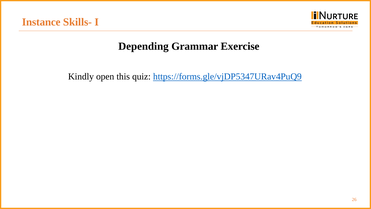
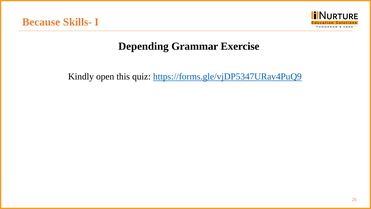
Instance: Instance -> Because
